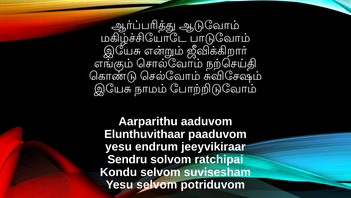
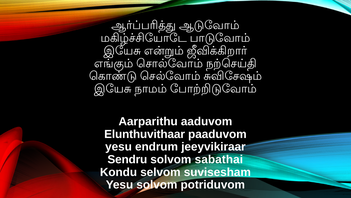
ratchipai: ratchipai -> sabathai
Yesu selvom: selvom -> solvom
